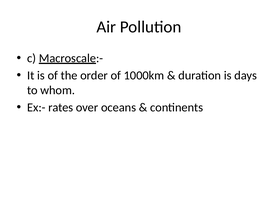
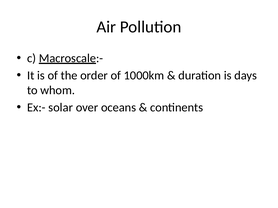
rates: rates -> solar
